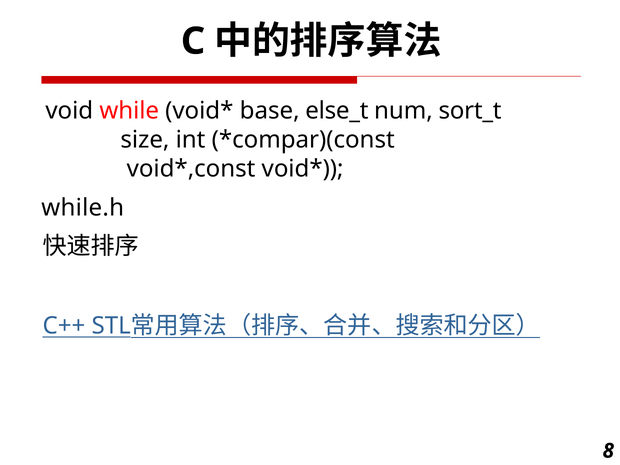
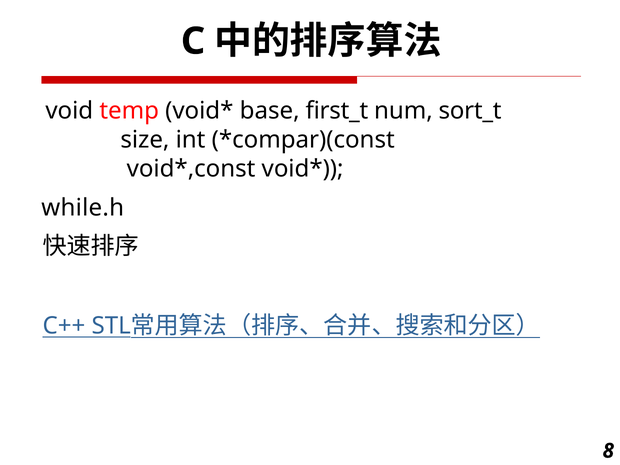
while: while -> temp
else_t: else_t -> first_t
